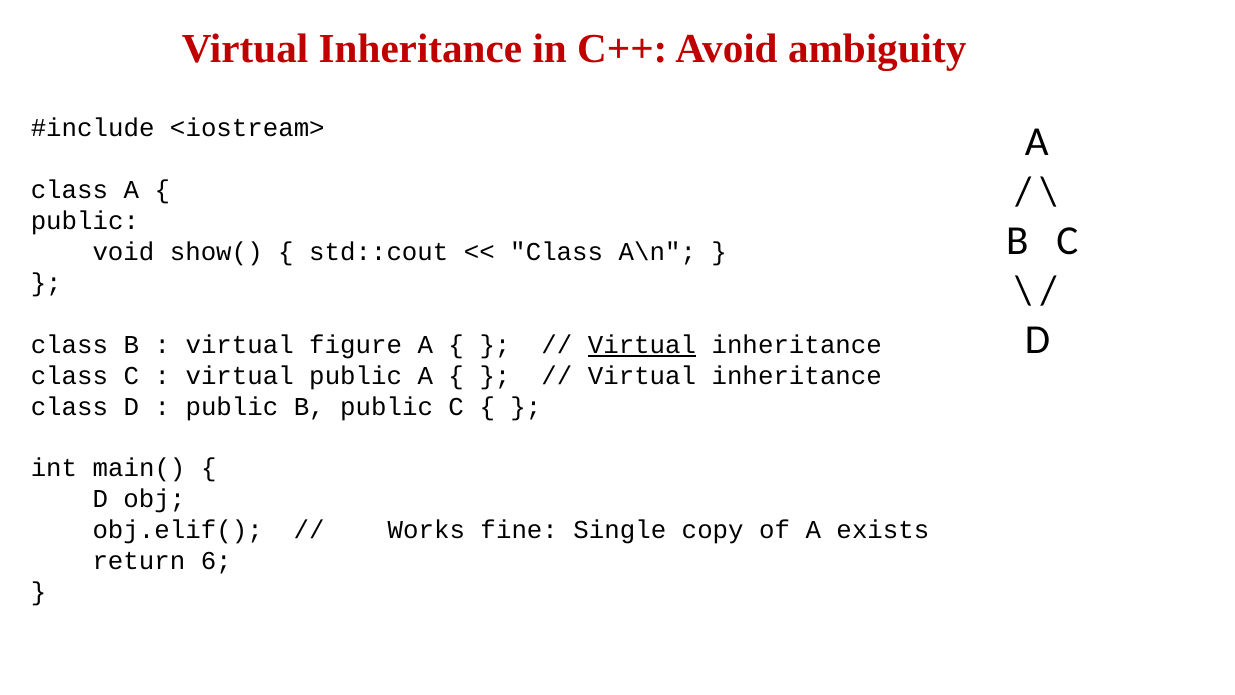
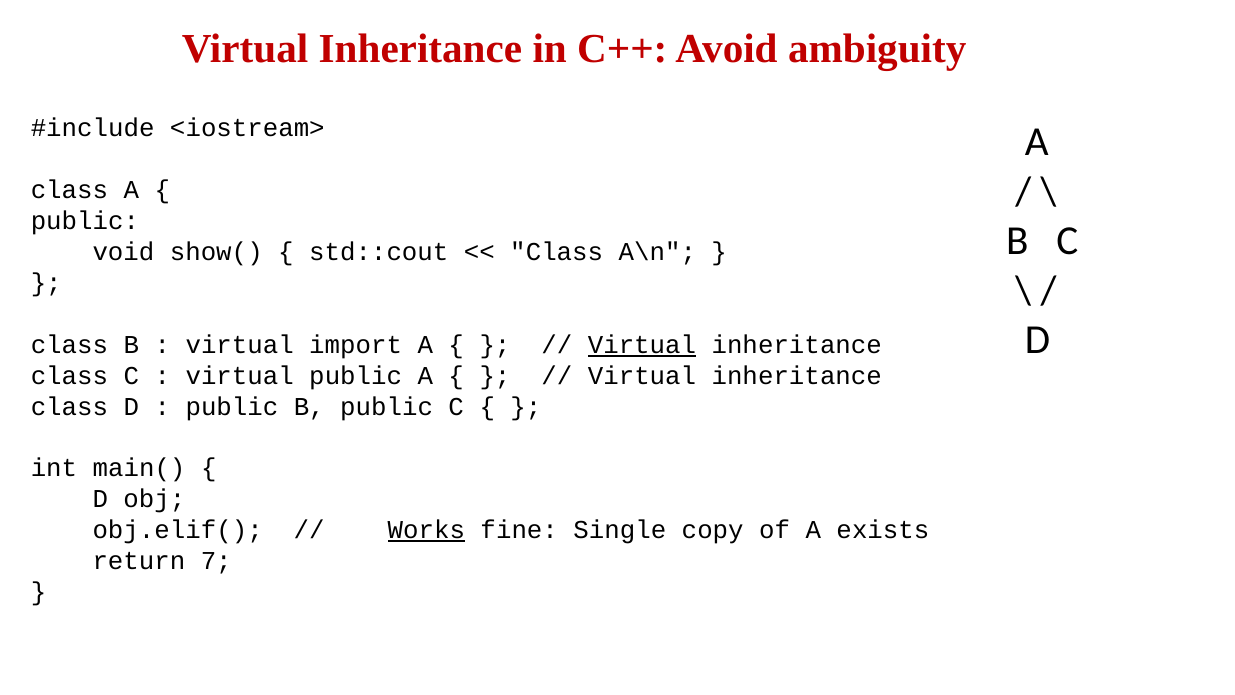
figure: figure -> import
Works underline: none -> present
6: 6 -> 7
